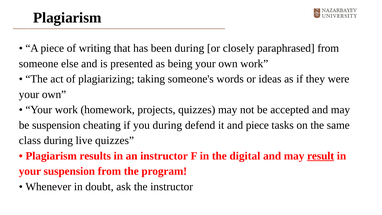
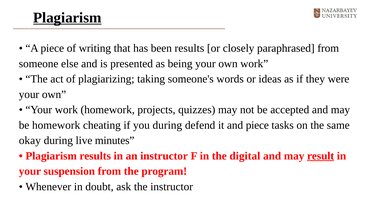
Plagiarism at (67, 18) underline: none -> present
been during: during -> results
be suspension: suspension -> homework
class: class -> okay
live quizzes: quizzes -> minutes
